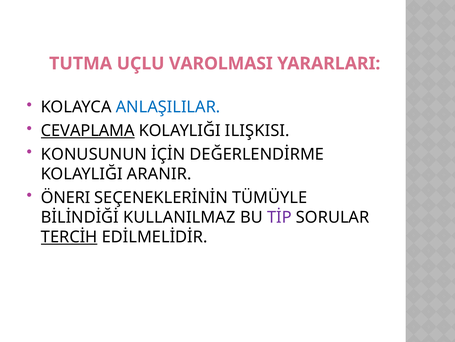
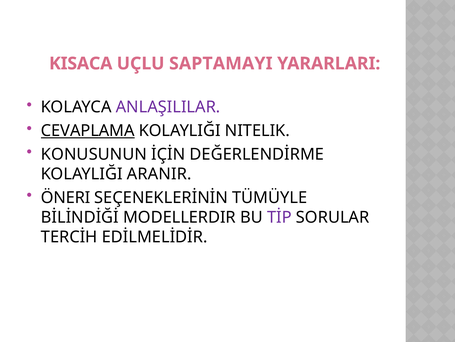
TUTMA: TUTMA -> KISACA
VAROLMASI: VAROLMASI -> SAPTAMAYI
ANLAŞILILAR colour: blue -> purple
ILIŞKISI: ILIŞKISI -> NITELIK
KULLANILMAZ: KULLANILMAZ -> MODELLERDIR
TERCİH underline: present -> none
